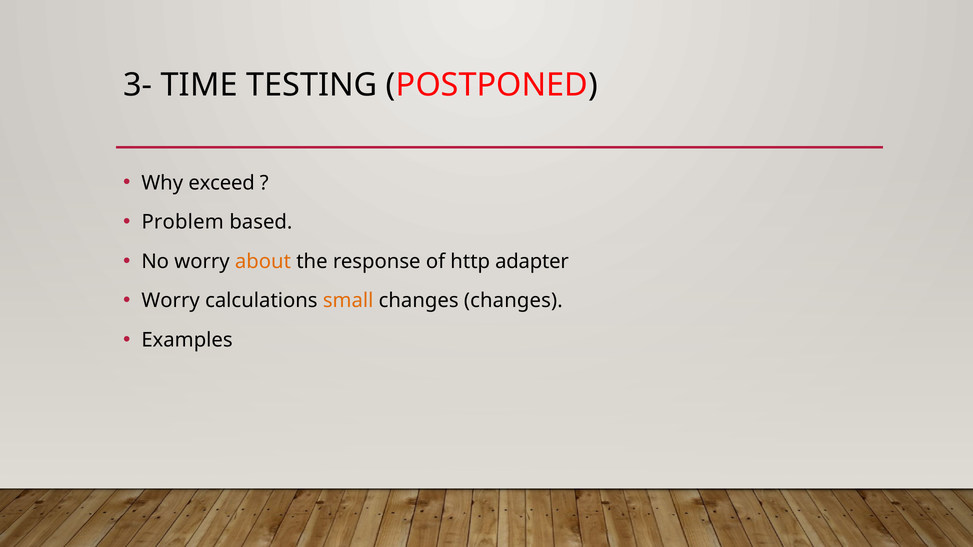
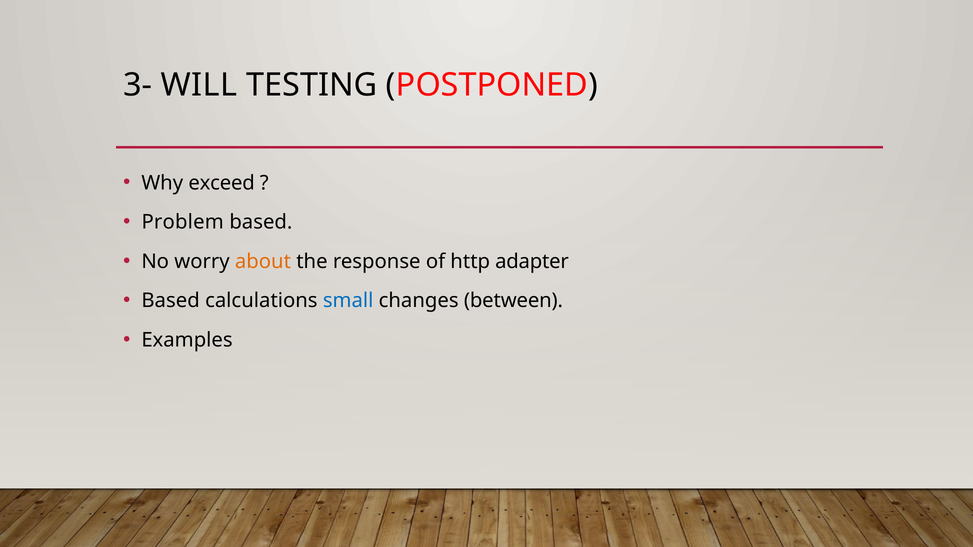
TIME: TIME -> WILL
Worry at (171, 301): Worry -> Based
small colour: orange -> blue
changes changes: changes -> between
